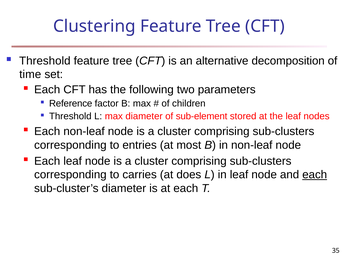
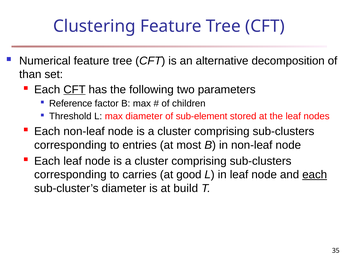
Threshold at (45, 61): Threshold -> Numerical
time: time -> than
CFT at (74, 90) underline: none -> present
does: does -> good
at each: each -> build
